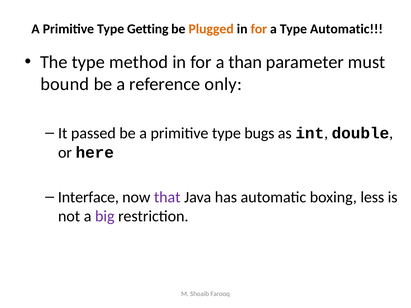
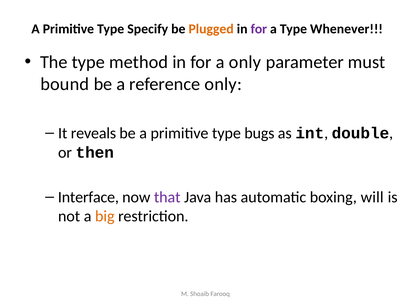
Getting: Getting -> Specify
for at (259, 29) colour: orange -> purple
Type Automatic: Automatic -> Whenever
a than: than -> only
passed: passed -> reveals
here: here -> then
less: less -> will
big colour: purple -> orange
